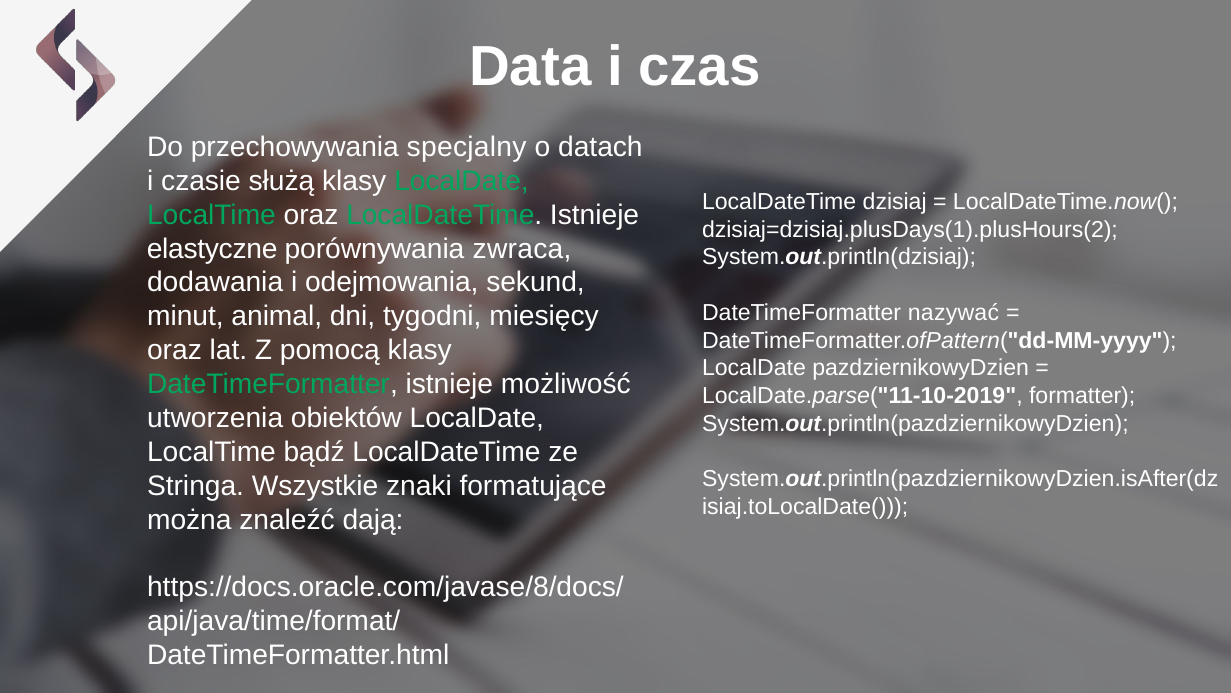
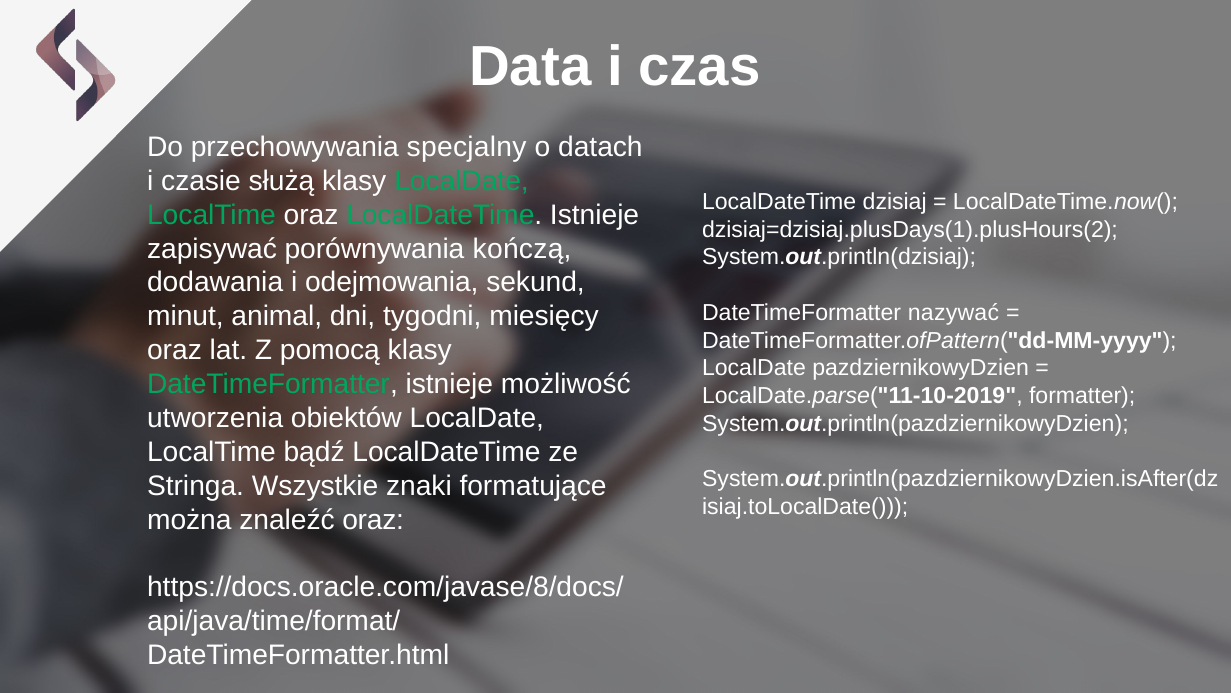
elastyczne: elastyczne -> zapisywać
zwraca: zwraca -> kończą
znaleźć dają: dają -> oraz
